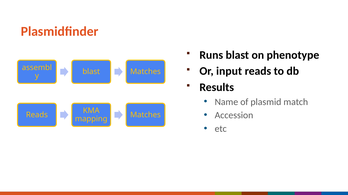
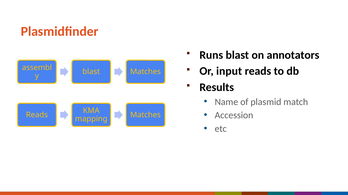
phenotype: phenotype -> annotators
